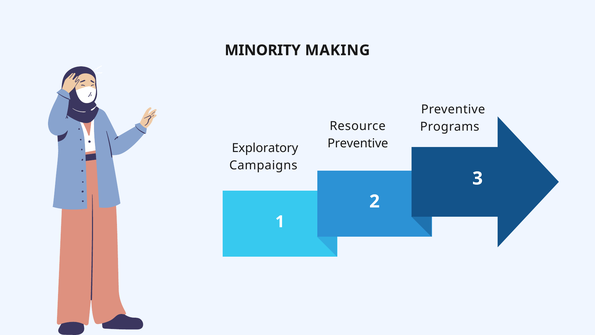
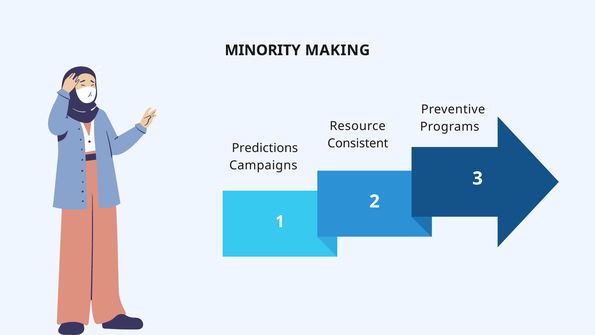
Preventive at (358, 143): Preventive -> Consistent
Exploratory: Exploratory -> Predictions
